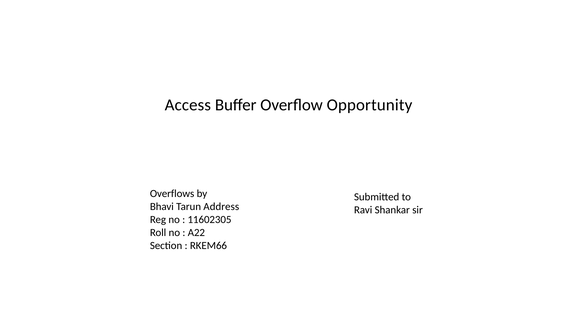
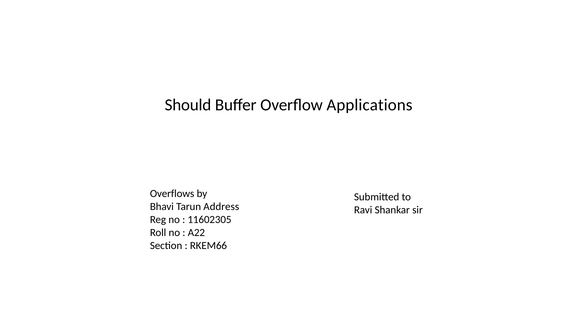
Access: Access -> Should
Opportunity: Opportunity -> Applications
